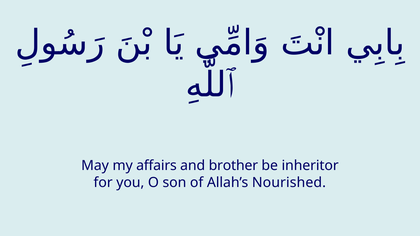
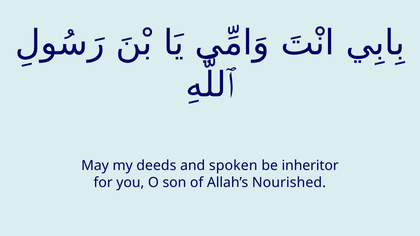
affairs: affairs -> deeds
brother: brother -> spoken
